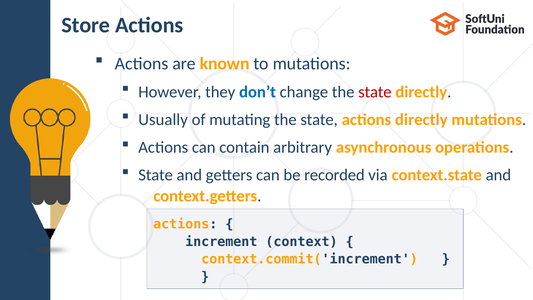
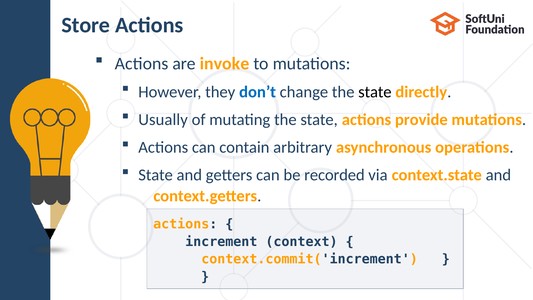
known: known -> invoke
state at (375, 92) colour: red -> black
actions directly: directly -> provide
